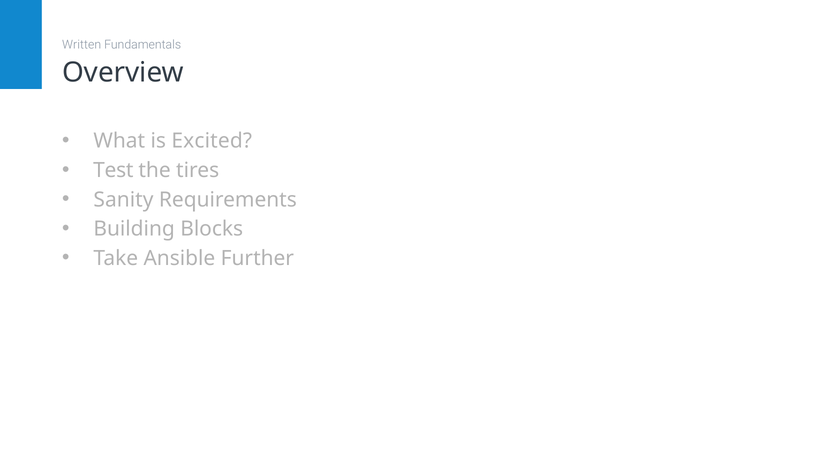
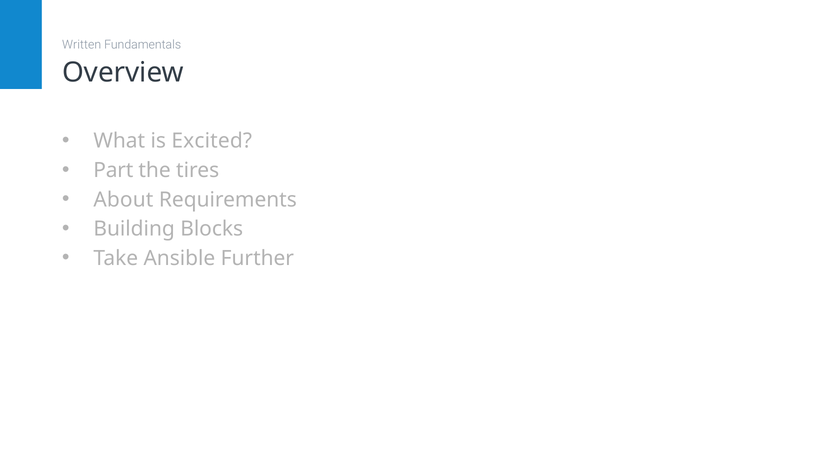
Test: Test -> Part
Sanity: Sanity -> About
